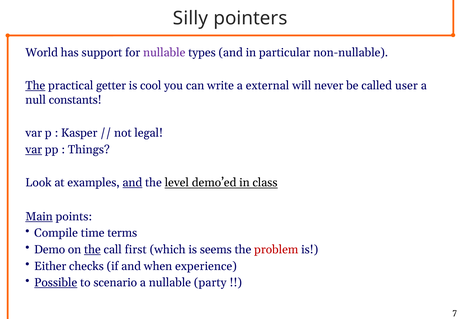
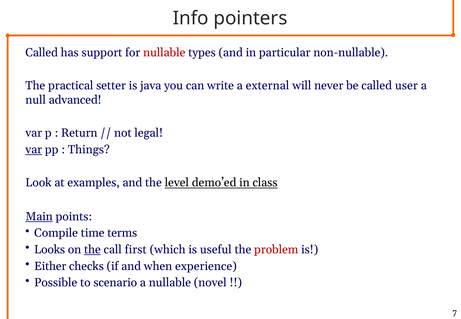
Silly: Silly -> Info
World at (42, 53): World -> Called
nullable at (164, 53) colour: purple -> red
The at (35, 86) underline: present -> none
getter: getter -> setter
cool: cool -> java
constants: constants -> advanced
Kasper: Kasper -> Return
and at (132, 183) underline: present -> none
Demo: Demo -> Looks
seems: seems -> useful
Possible underline: present -> none
party: party -> novel
